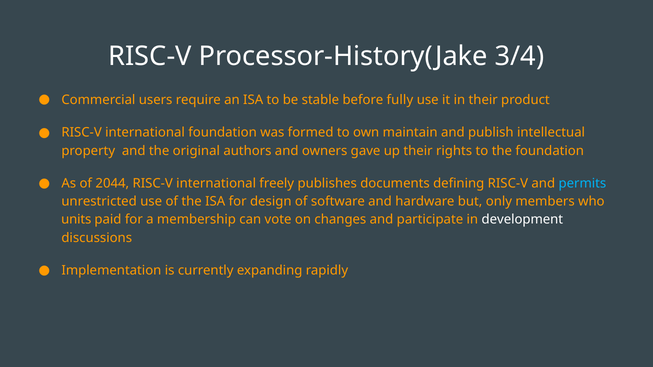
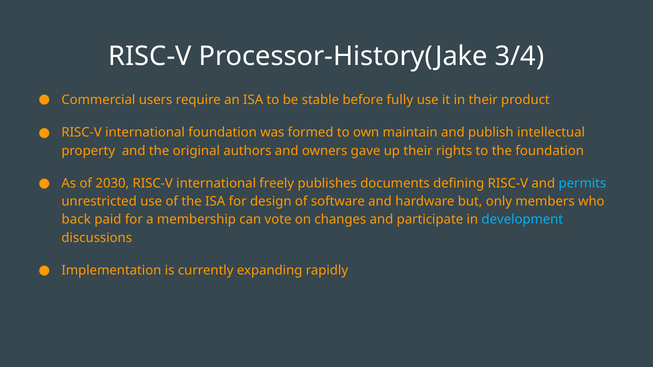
2044: 2044 -> 2030
units: units -> back
development colour: white -> light blue
